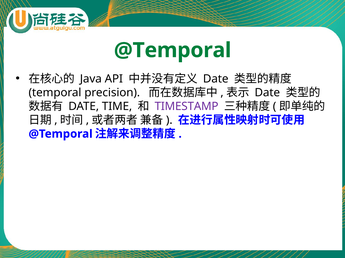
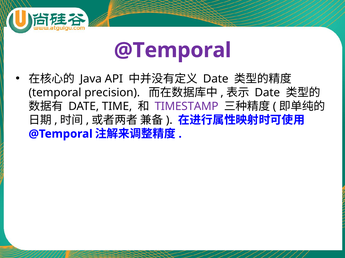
@Temporal at (173, 50) colour: green -> purple
